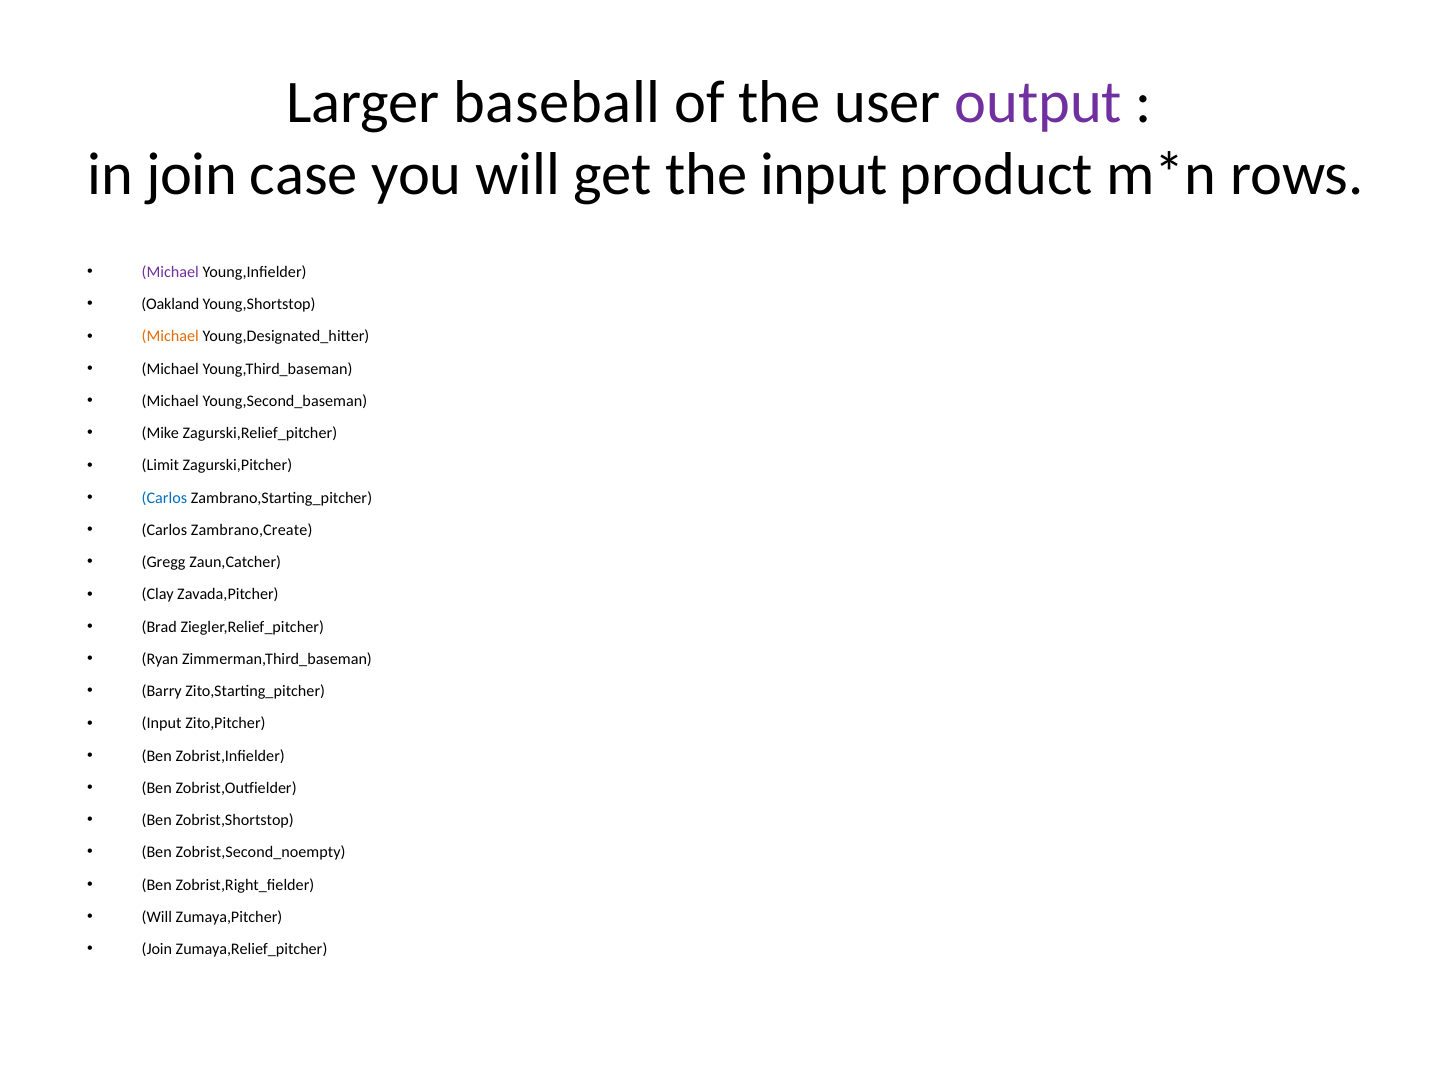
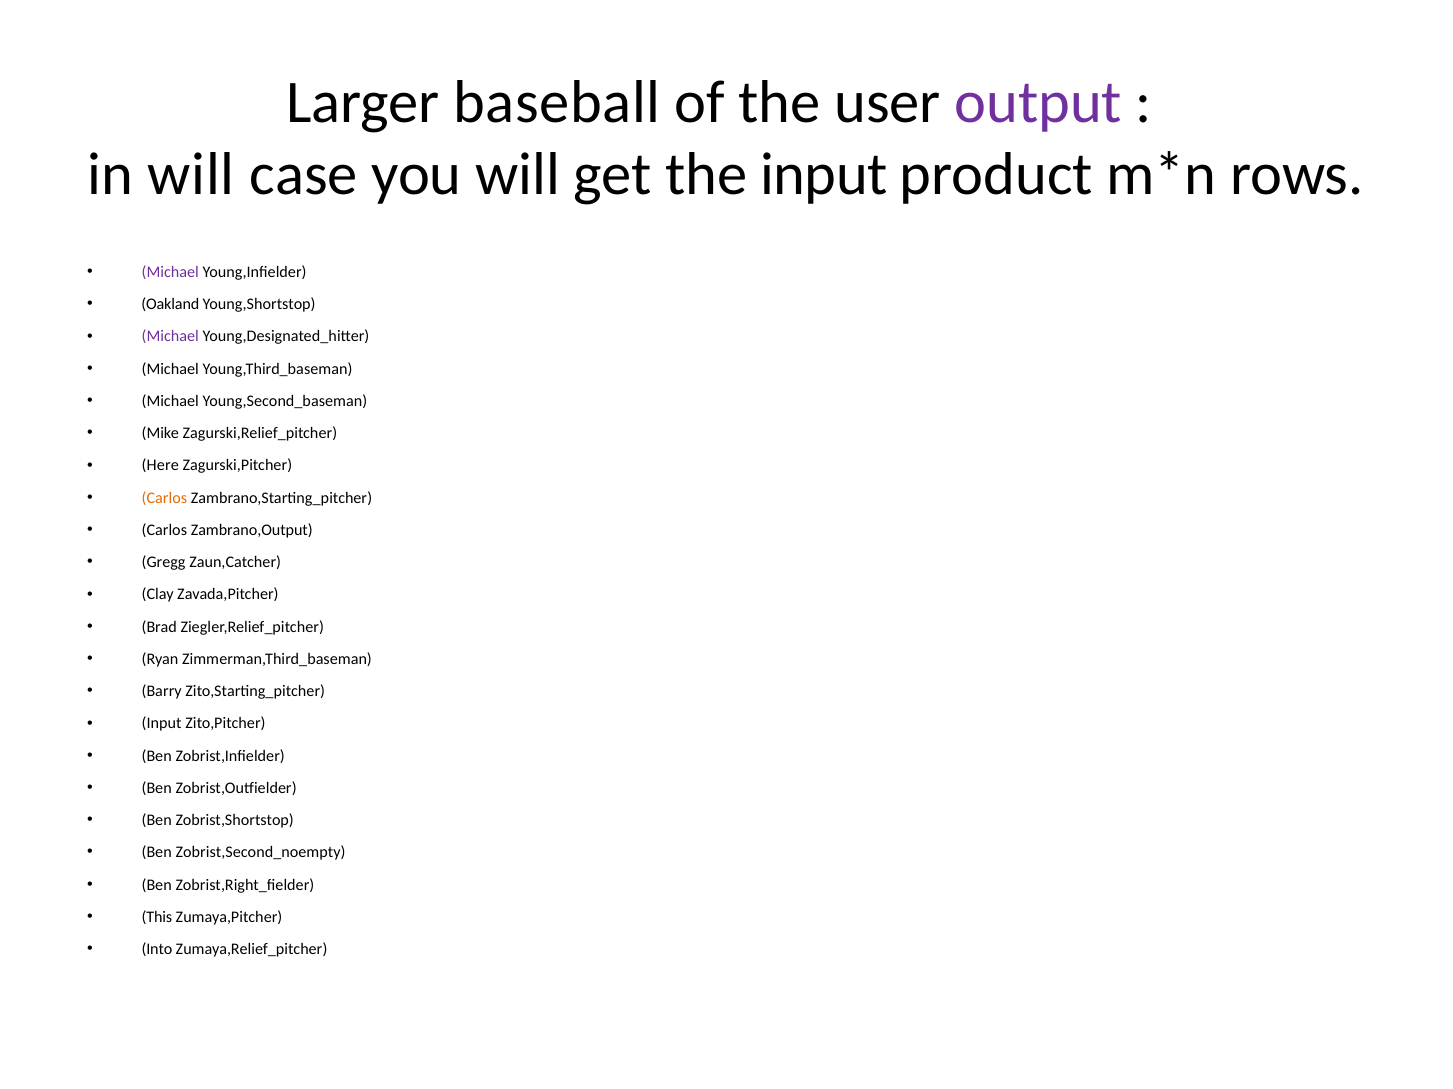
in join: join -> will
Michael at (170, 337) colour: orange -> purple
Limit: Limit -> Here
Carlos at (164, 498) colour: blue -> orange
Zambrano,Create: Zambrano,Create -> Zambrano,Output
Will at (157, 918): Will -> This
Join at (157, 950): Join -> Into
